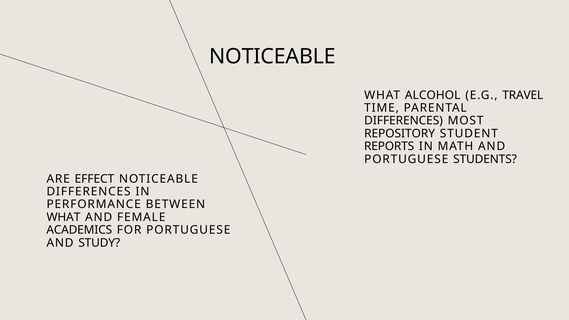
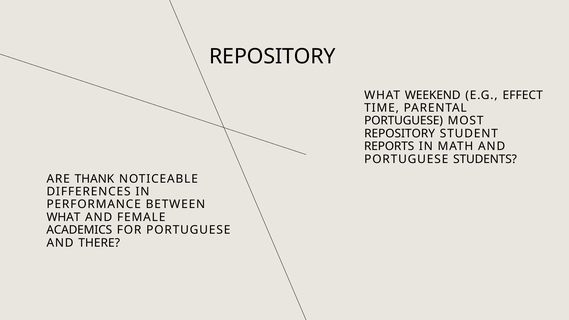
NOTICEABLE at (272, 57): NOTICEABLE -> REPOSITORY
ALCOHOL: ALCOHOL -> WEEKEND
TRAVEL: TRAVEL -> EFFECT
DIFFERENCES at (404, 121): DIFFERENCES -> PORTUGUESE
EFFECT: EFFECT -> THANK
STUDY: STUDY -> THERE
